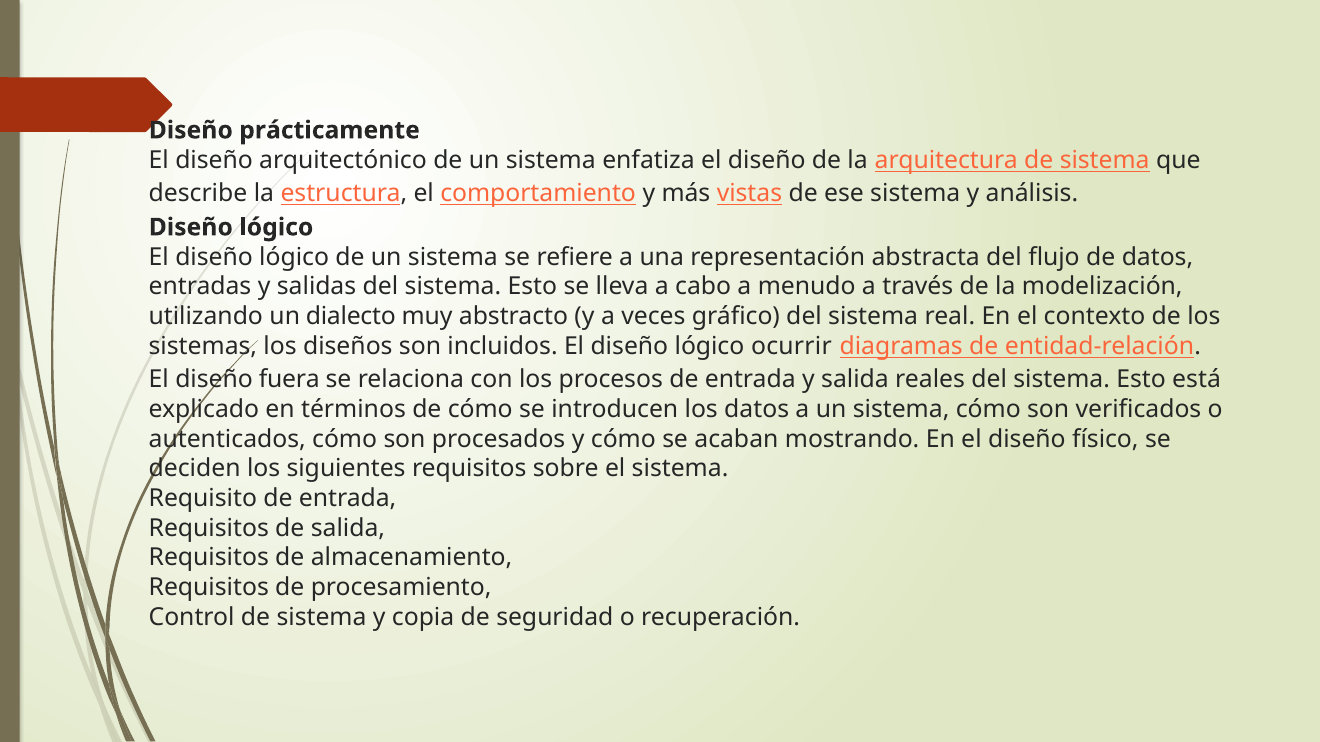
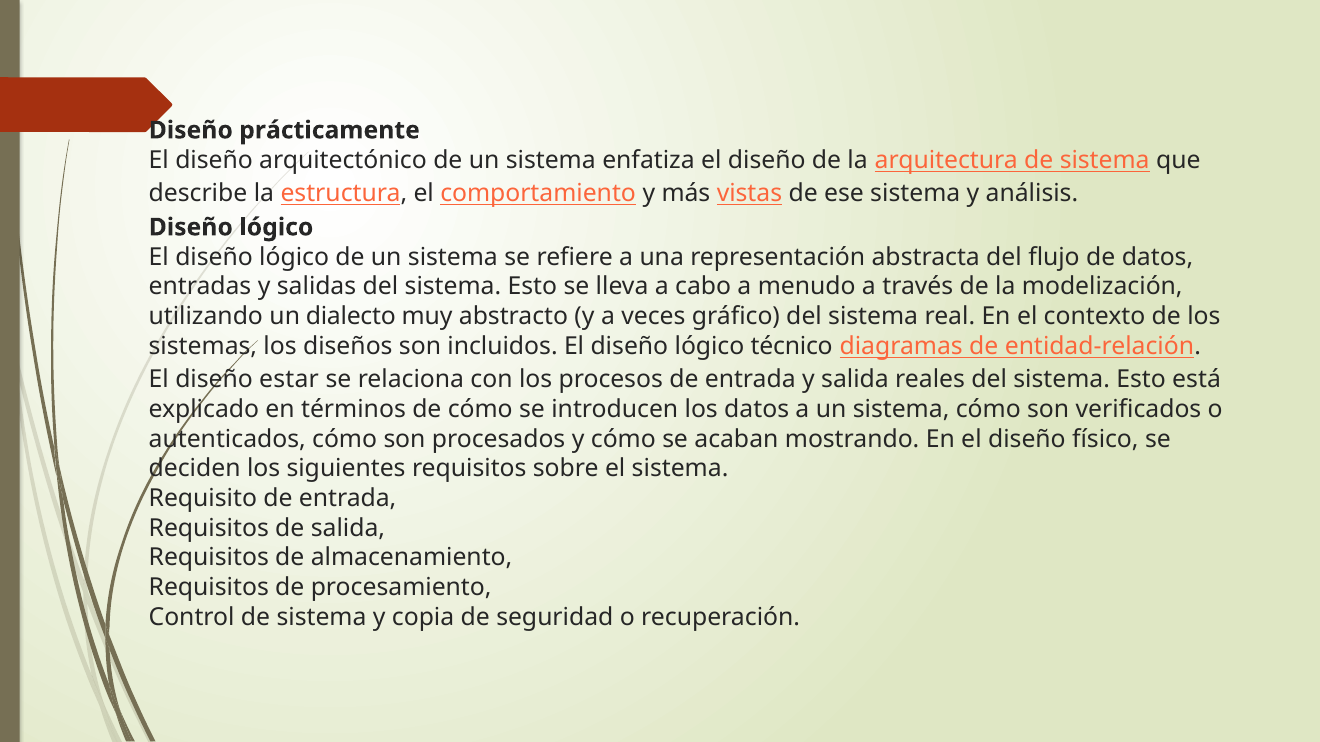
ocurrir: ocurrir -> técnico
fuera: fuera -> estar
